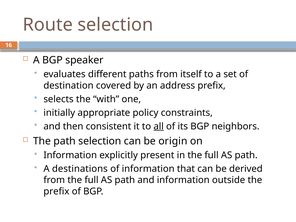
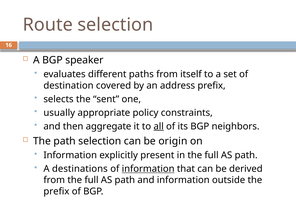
with: with -> sent
initially: initially -> usually
consistent: consistent -> aggregate
information at (148, 169) underline: none -> present
